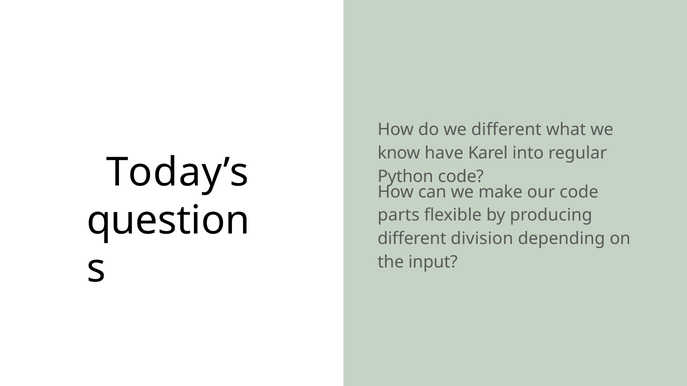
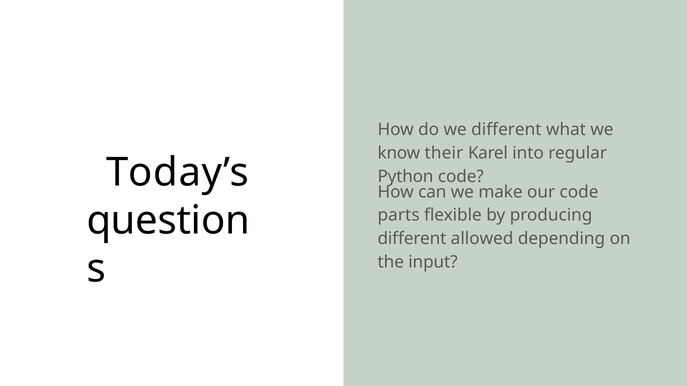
have: have -> their
division: division -> allowed
